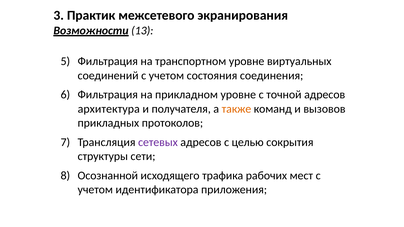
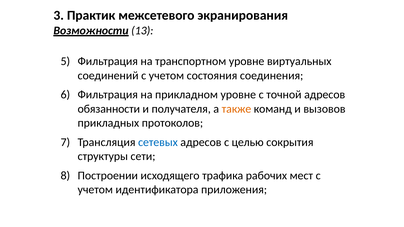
архитектура: архитектура -> обязанности
сетевых colour: purple -> blue
Осознанной: Осознанной -> Построении
